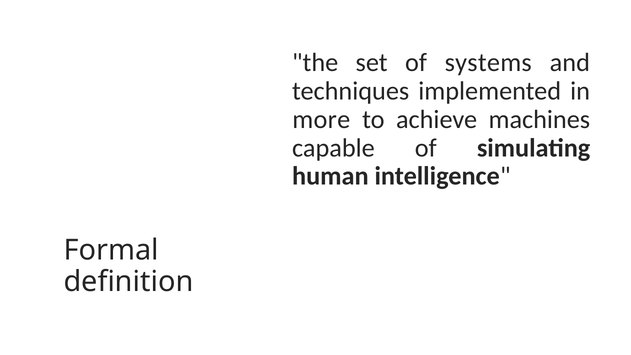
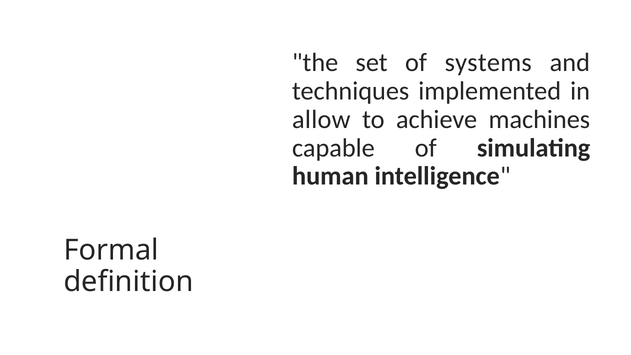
more: more -> allow
